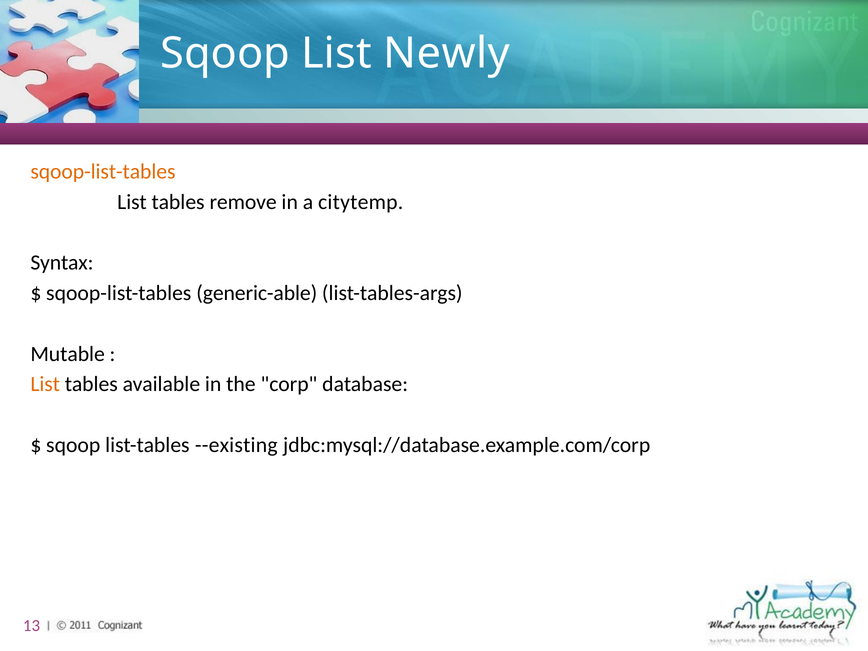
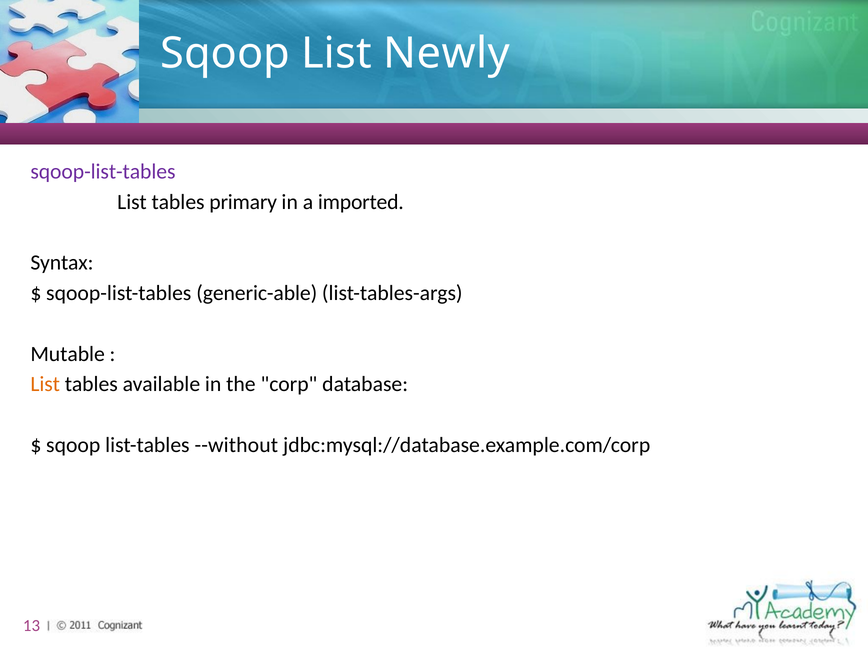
sqoop-list-tables at (103, 172) colour: orange -> purple
remove: remove -> primary
citytemp: citytemp -> imported
--existing: --existing -> --without
